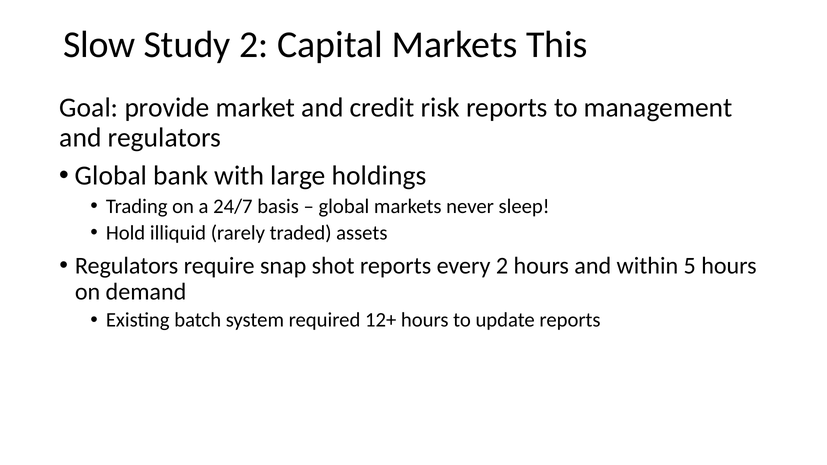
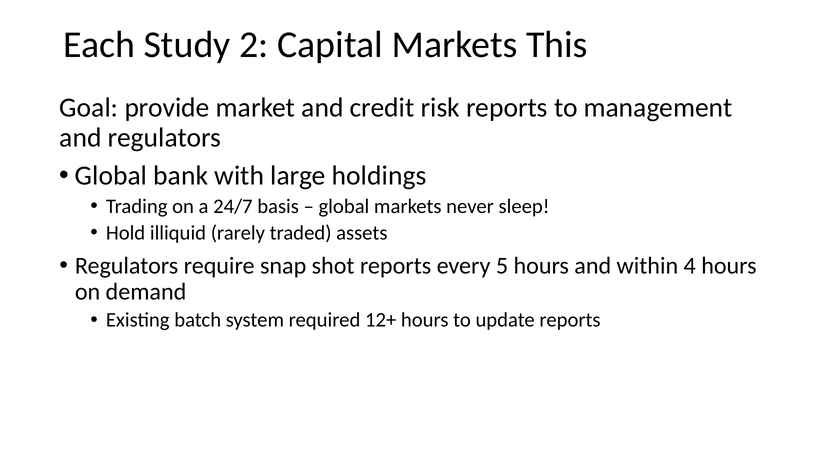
Slow: Slow -> Each
every 2: 2 -> 5
5: 5 -> 4
